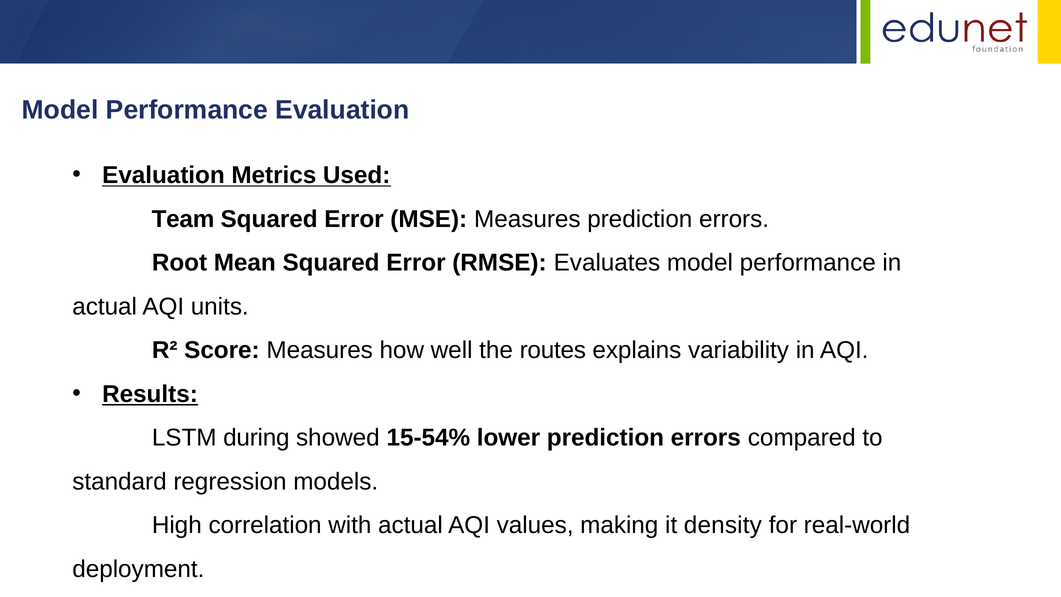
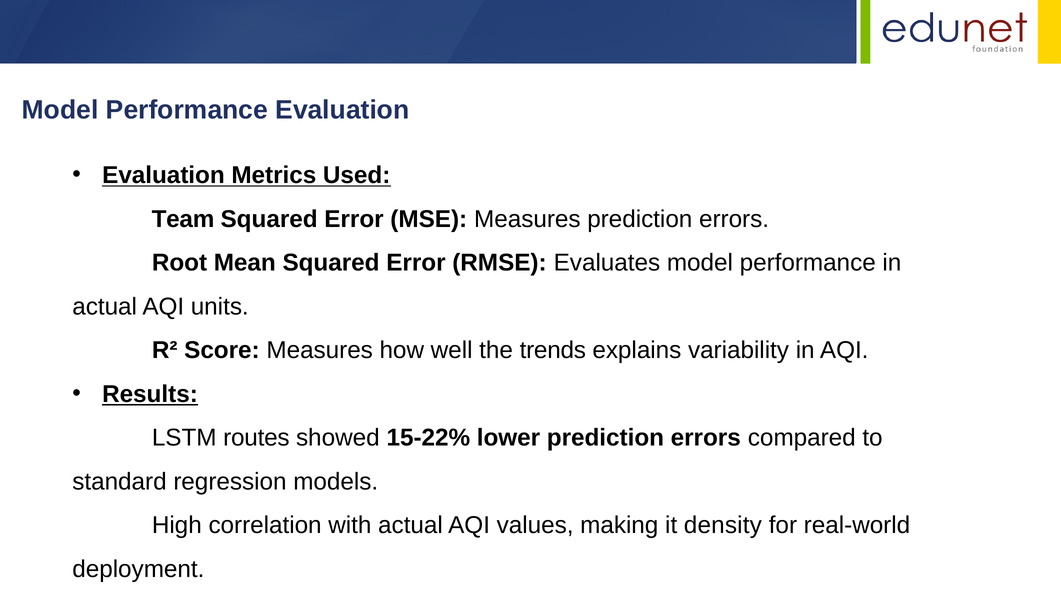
routes: routes -> trends
during: during -> routes
15-54%: 15-54% -> 15-22%
